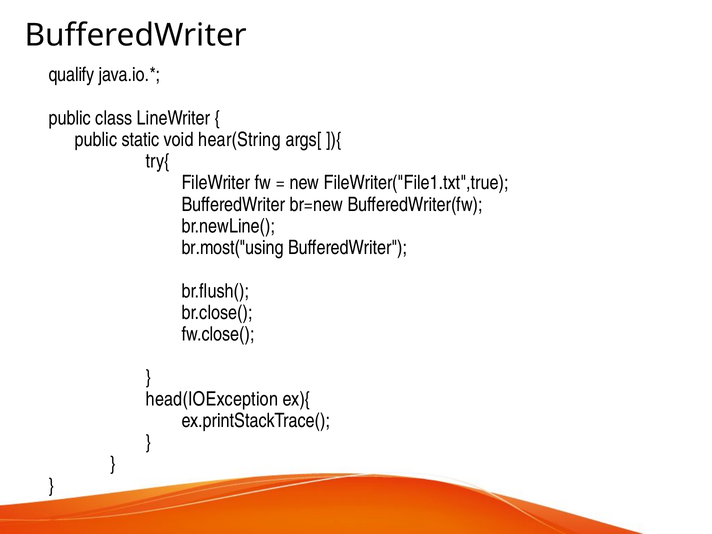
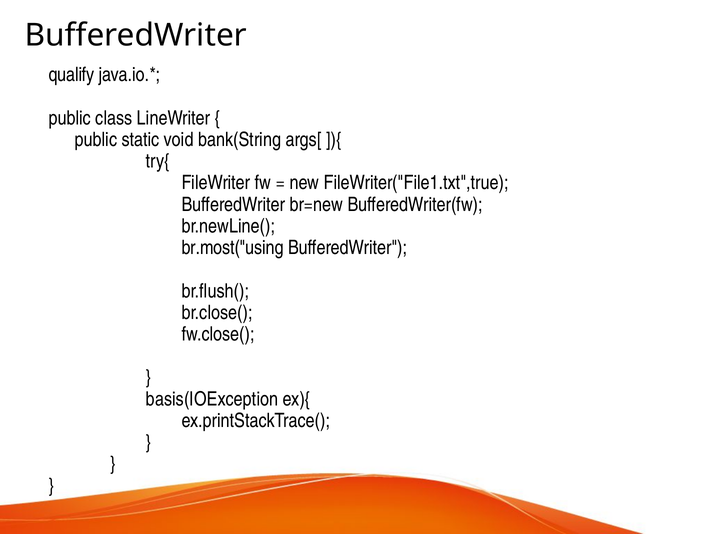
hear(String: hear(String -> bank(String
head(IOException: head(IOException -> basis(IOException
